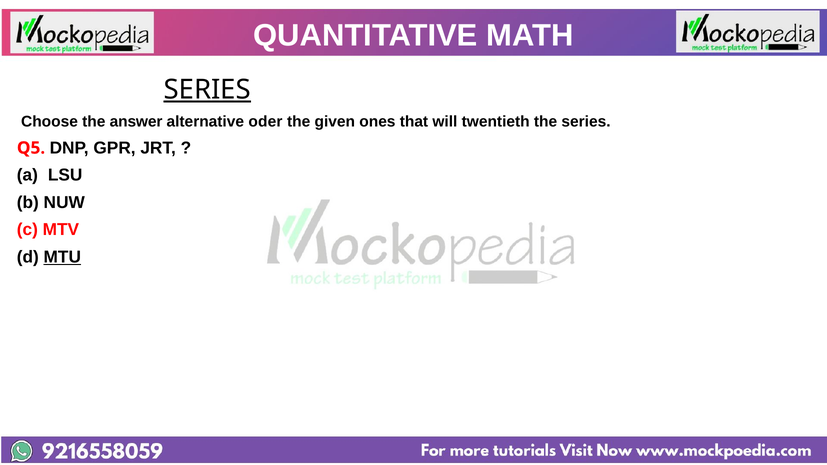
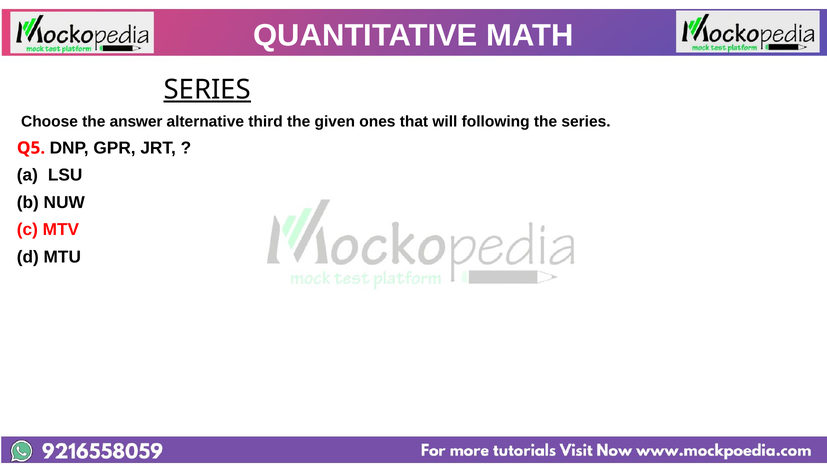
oder: oder -> third
twentieth: twentieth -> following
MTU underline: present -> none
